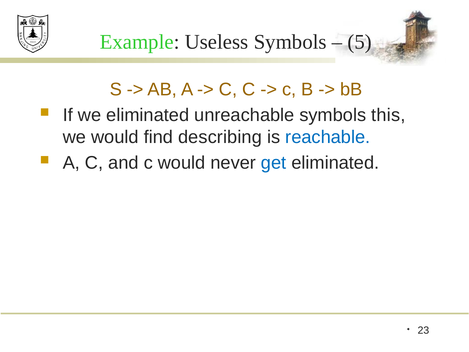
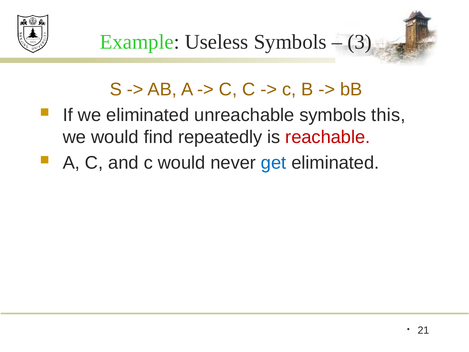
5: 5 -> 3
describing: describing -> repeatedly
reachable colour: blue -> red
23: 23 -> 21
